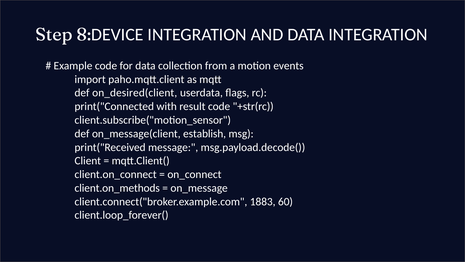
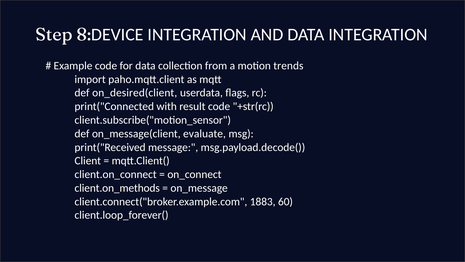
events: events -> trends
establish: establish -> evaluate
